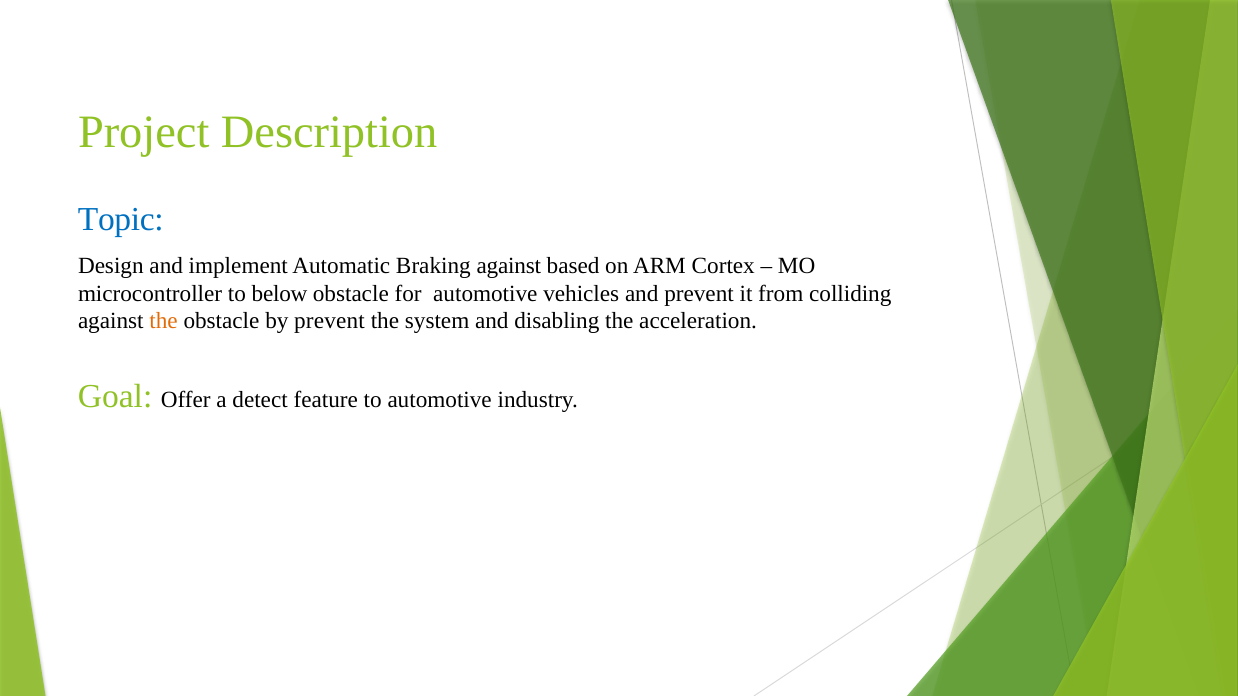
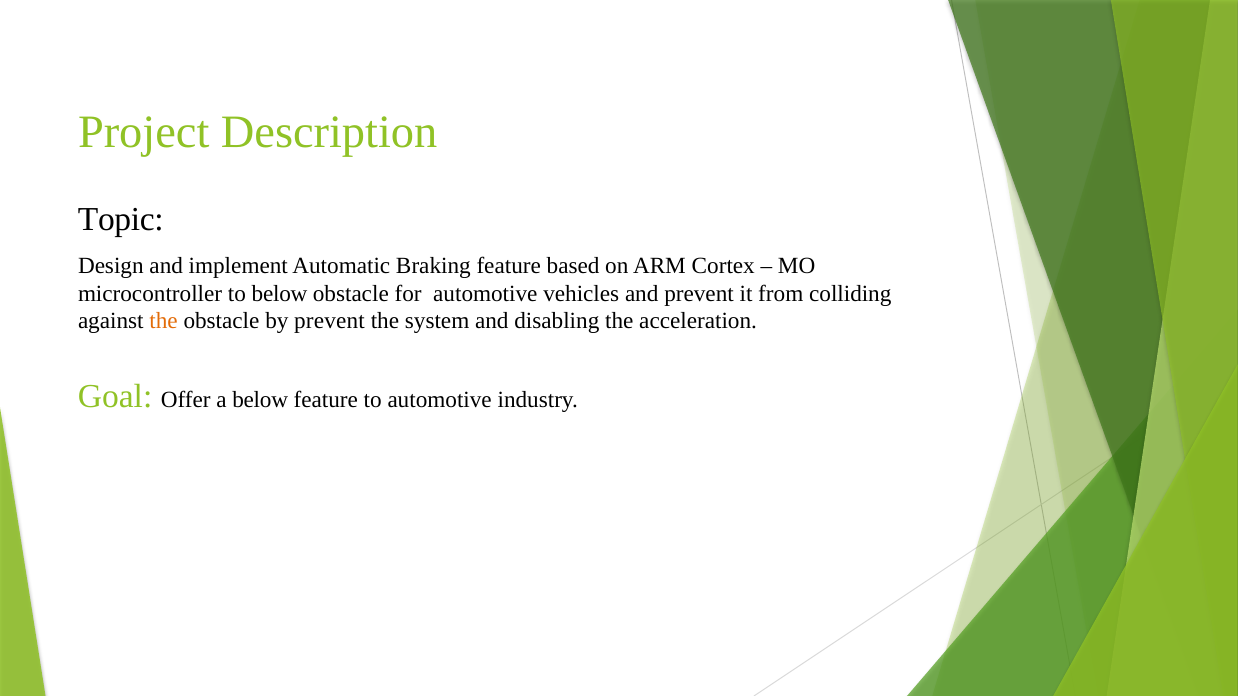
Topic colour: blue -> black
Braking against: against -> feature
a detect: detect -> below
